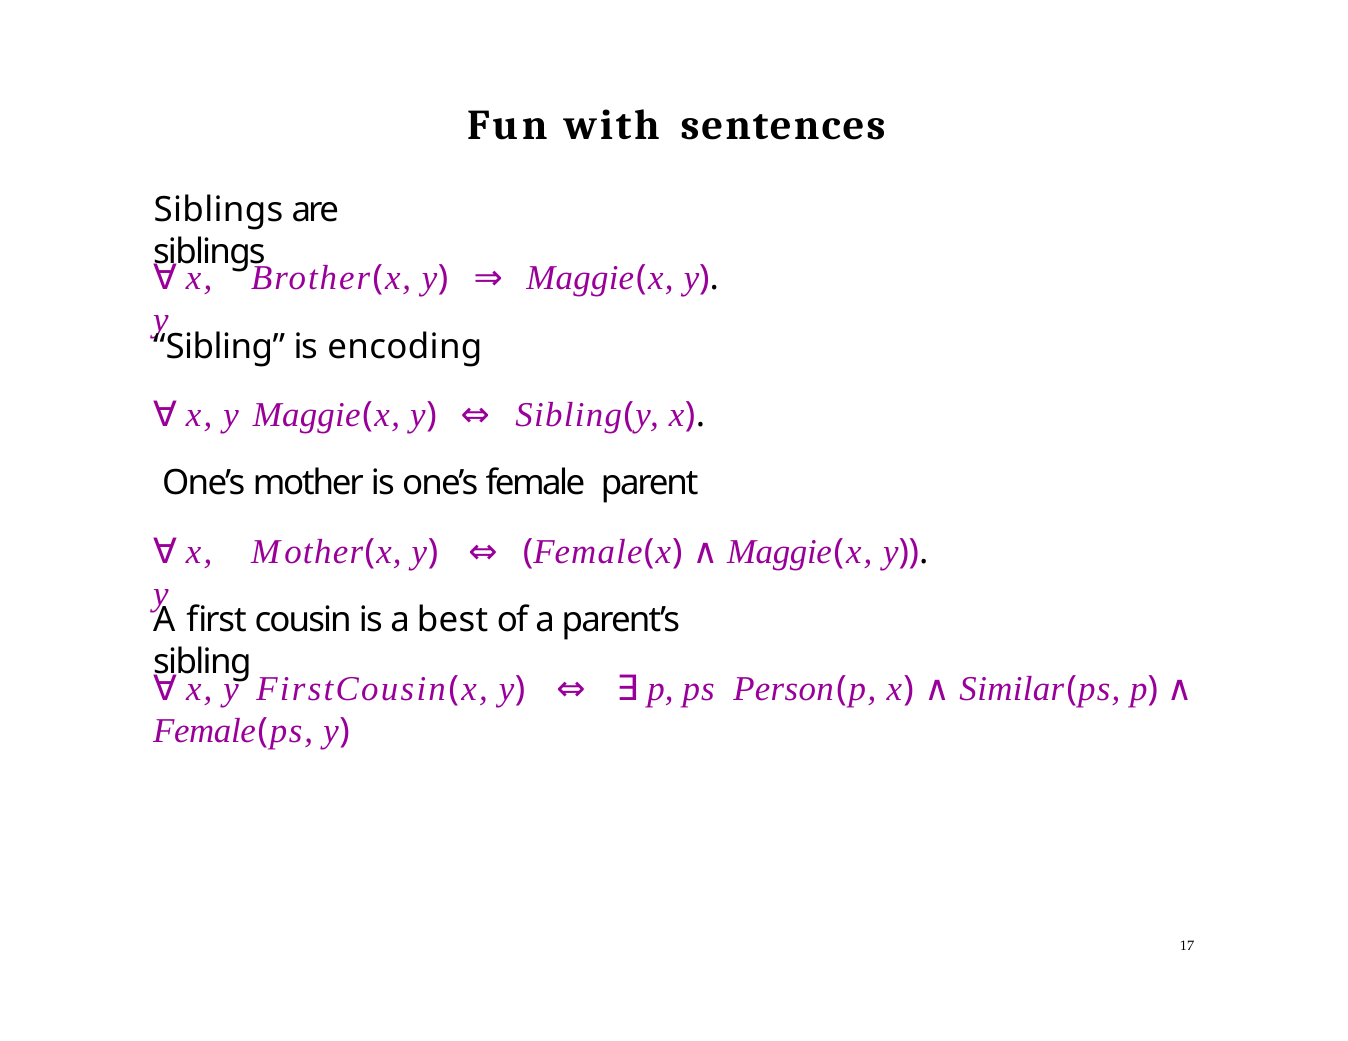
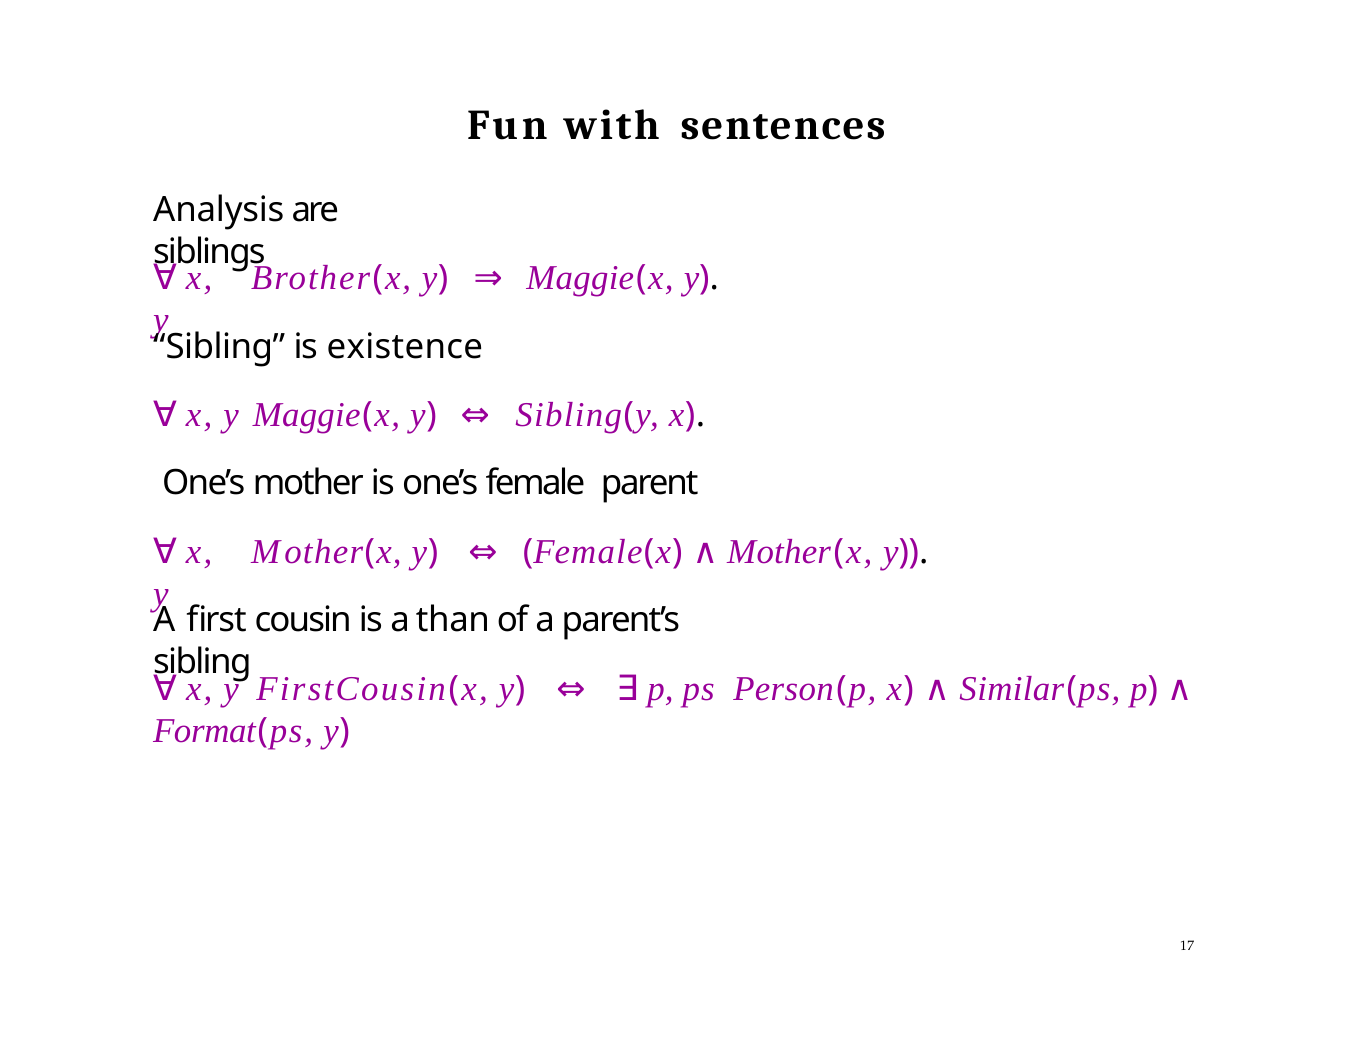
Siblings at (219, 210): Siblings -> Analysis
encoding: encoding -> existence
Maggie at (779, 552): Maggie -> Mother
best: best -> than
Female at (204, 732): Female -> Format
